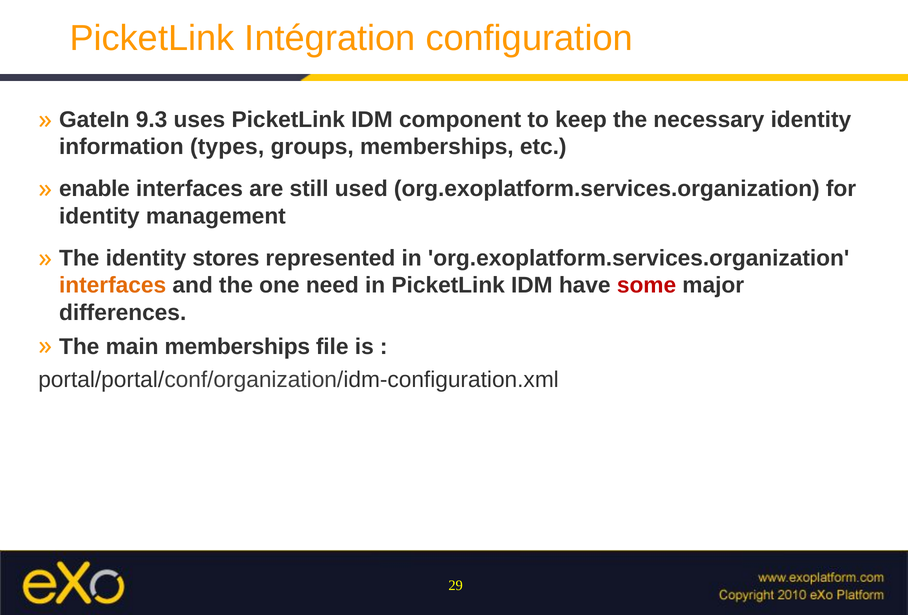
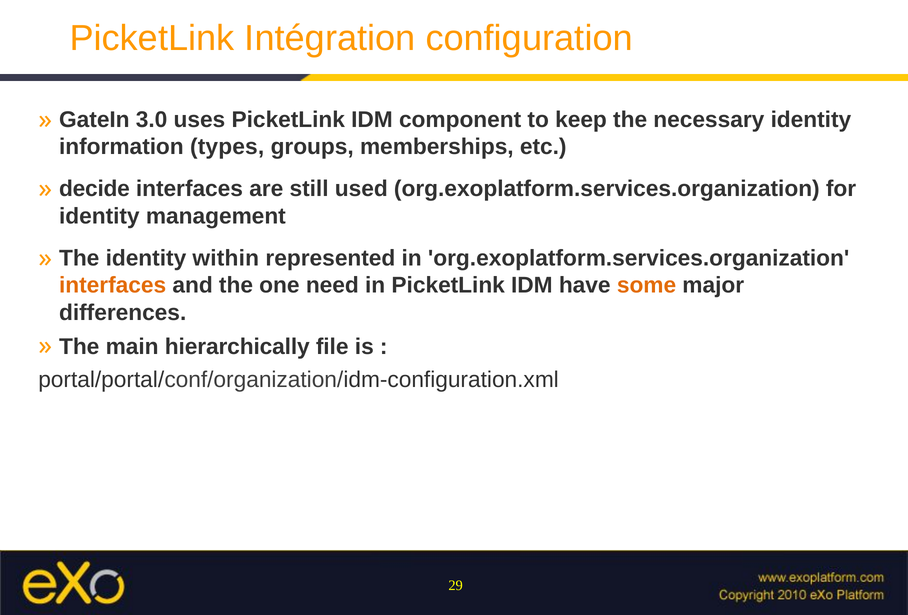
9.3: 9.3 -> 3.0
enable: enable -> decide
stores: stores -> within
some colour: red -> orange
main memberships: memberships -> hierarchically
